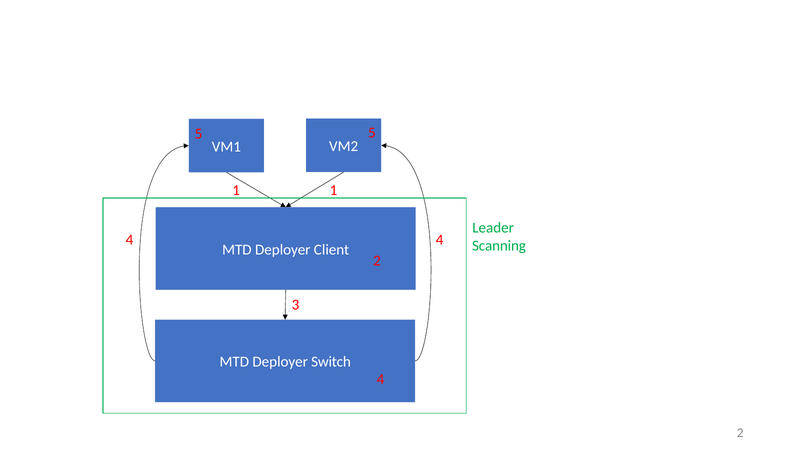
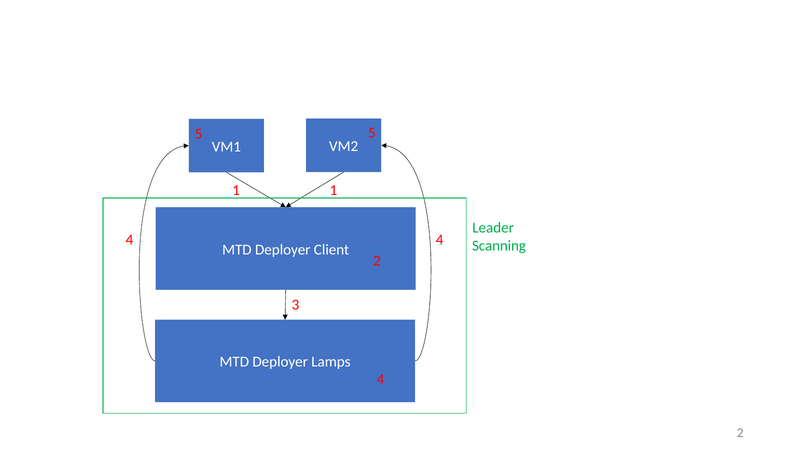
Switch: Switch -> Lamps
